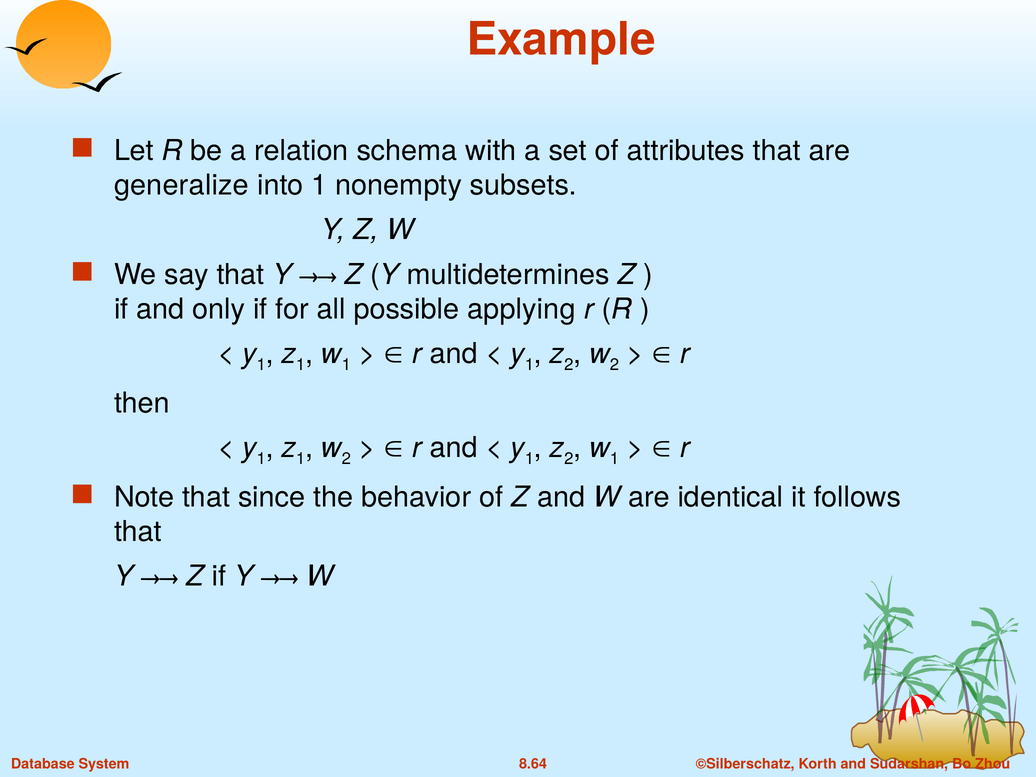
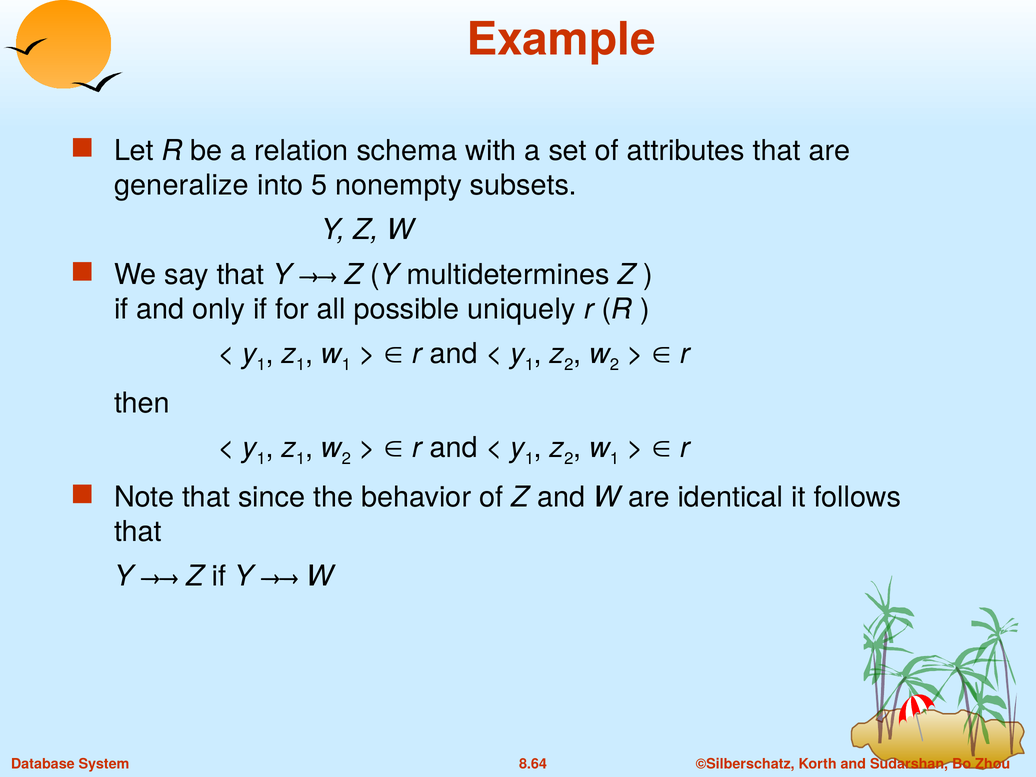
into 1: 1 -> 5
applying: applying -> uniquely
